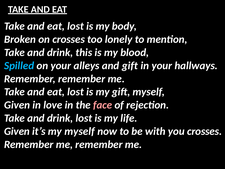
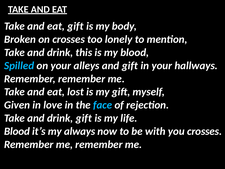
lost at (76, 26): lost -> gift
face colour: pink -> light blue
drink lost: lost -> gift
Given at (17, 131): Given -> Blood
my myself: myself -> always
